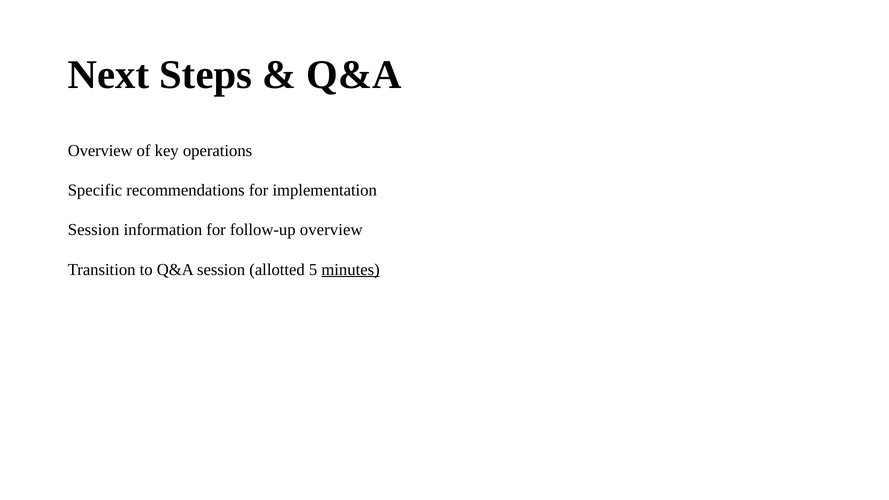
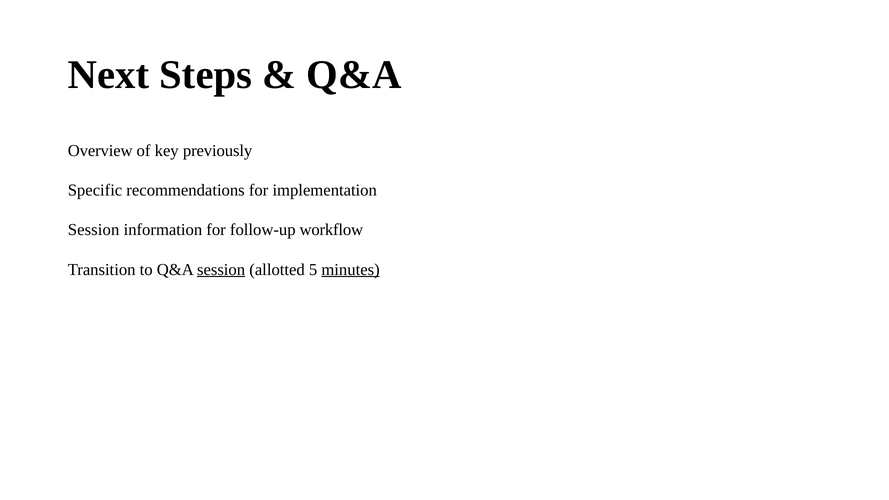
operations: operations -> previously
follow-up overview: overview -> workflow
session at (221, 270) underline: none -> present
